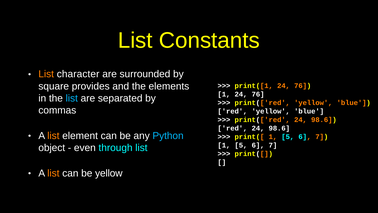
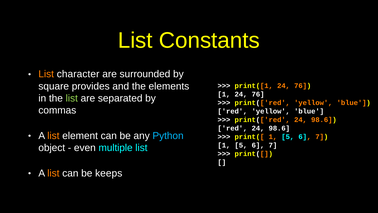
list at (72, 98) colour: light blue -> light green
through: through -> multiple
be yellow: yellow -> keeps
